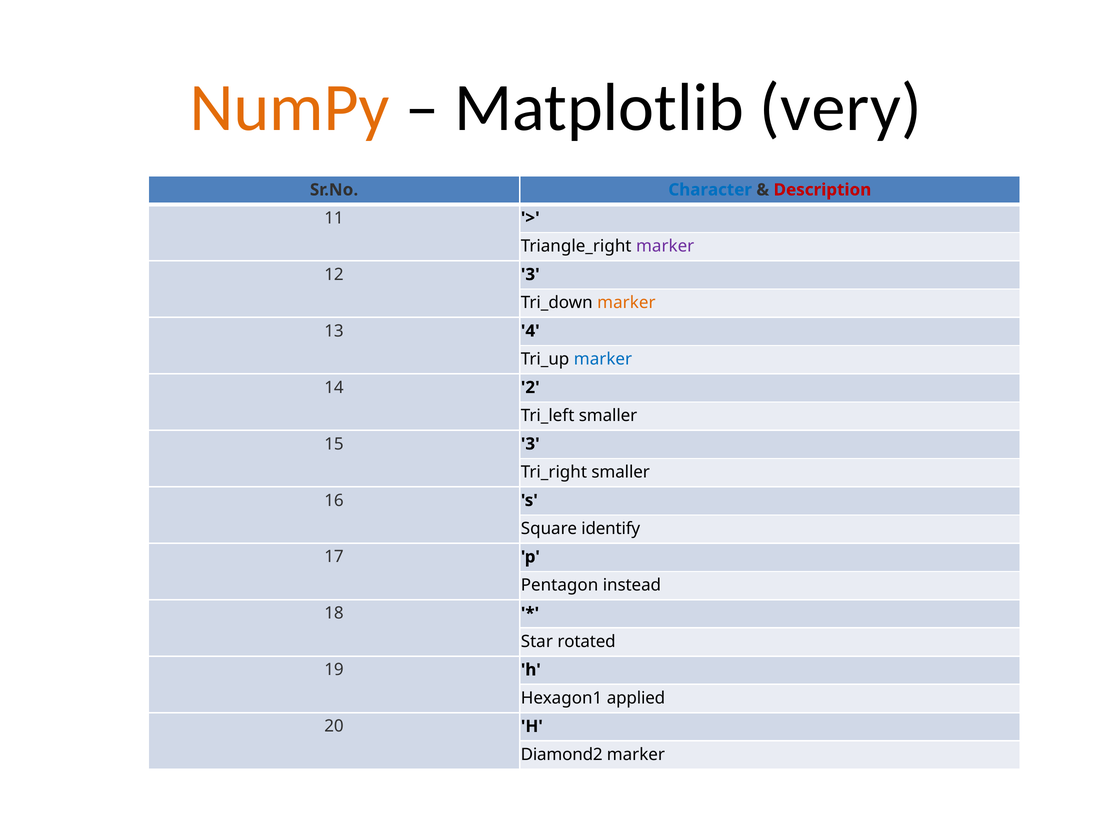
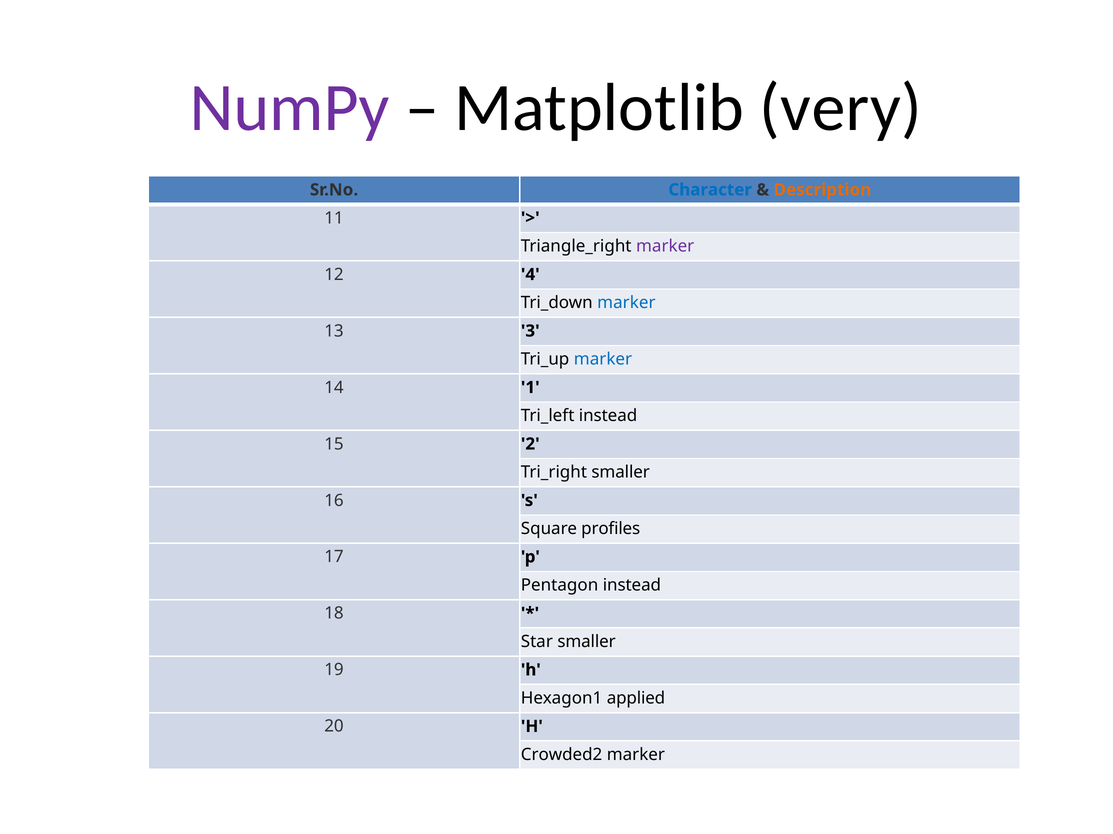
NumPy colour: orange -> purple
Description colour: red -> orange
12 3: 3 -> 4
marker at (626, 303) colour: orange -> blue
4: 4 -> 3
2: 2 -> 1
smaller at (608, 416): smaller -> instead
15 3: 3 -> 2
identify: identify -> profiles
Star rotated: rotated -> smaller
Diamond2: Diamond2 -> Crowded2
